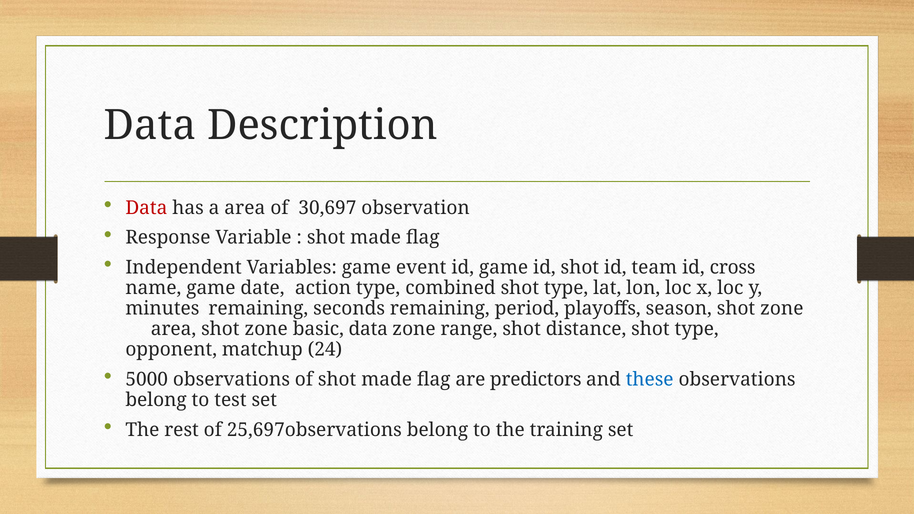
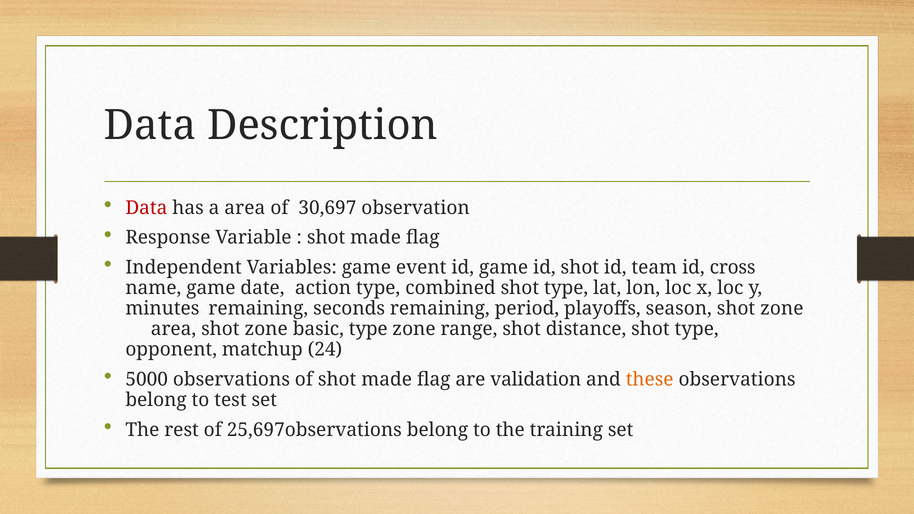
basic data: data -> type
predictors: predictors -> validation
these colour: blue -> orange
